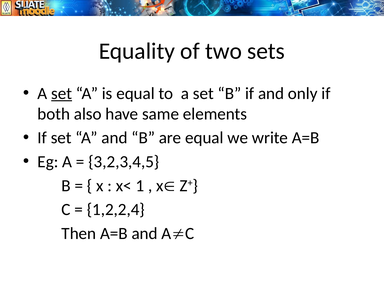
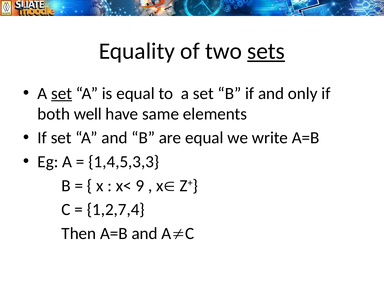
sets underline: none -> present
also: also -> well
3,2,3,4,5: 3,2,3,4,5 -> 1,4,5,3,3
1: 1 -> 9
1,2,2,4: 1,2,2,4 -> 1,2,7,4
